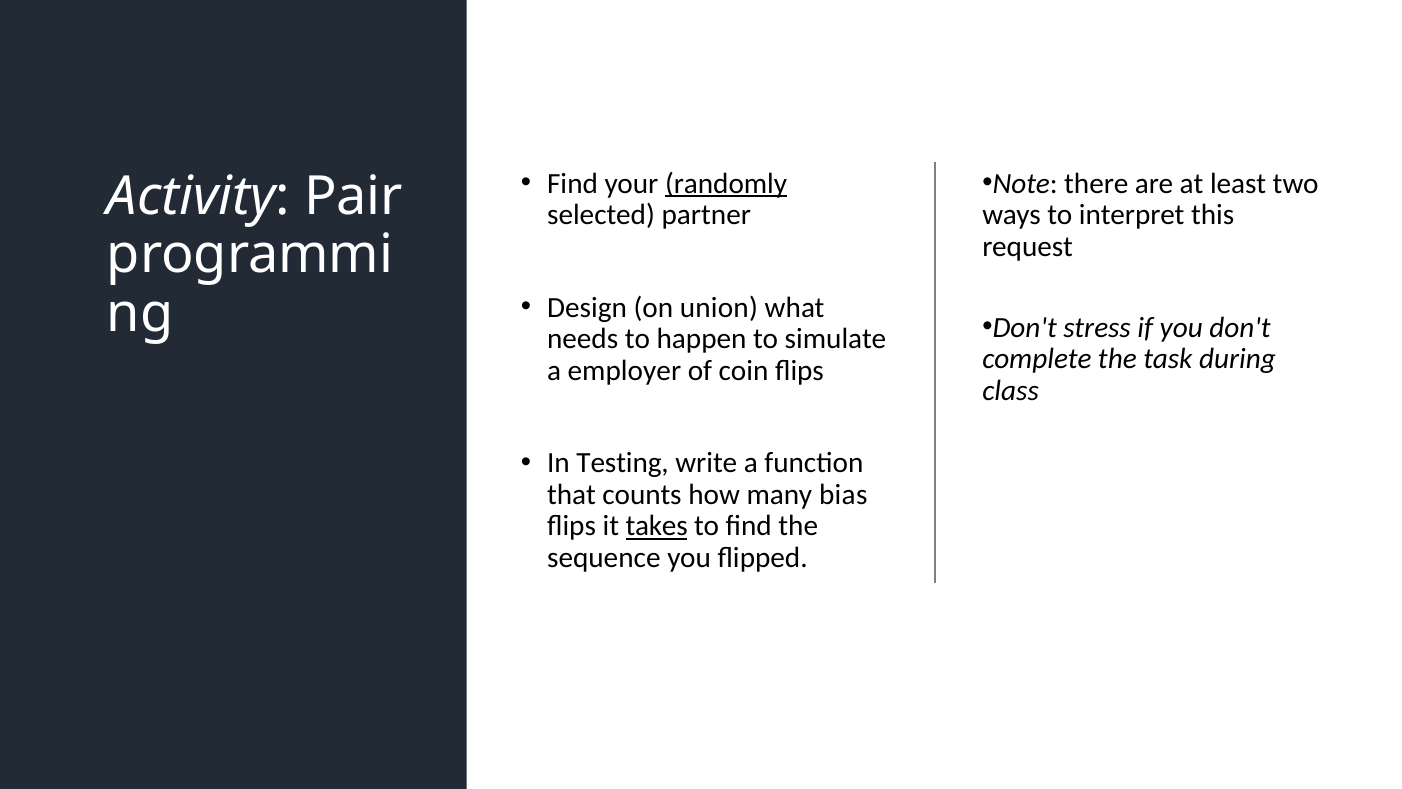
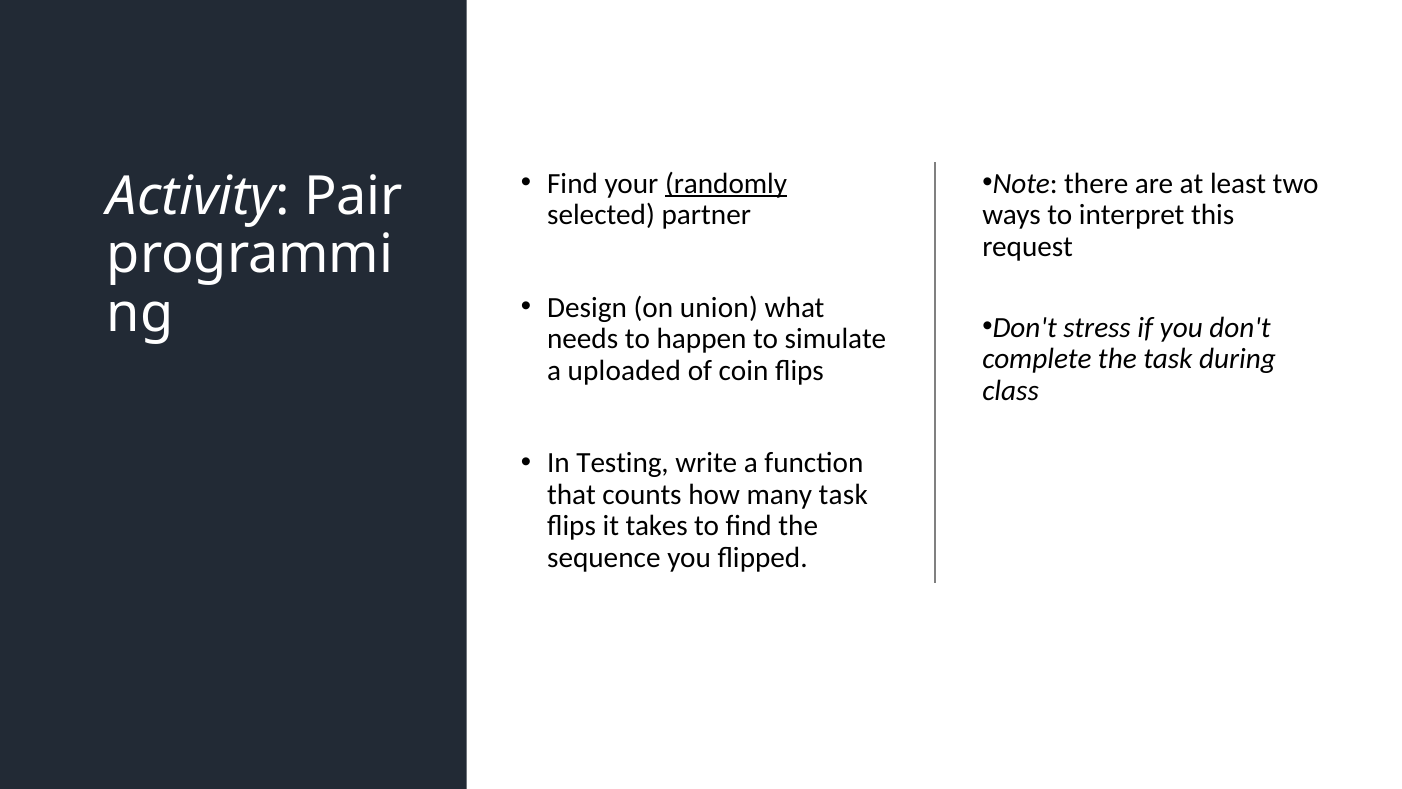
employer: employer -> uploaded
many bias: bias -> task
takes underline: present -> none
